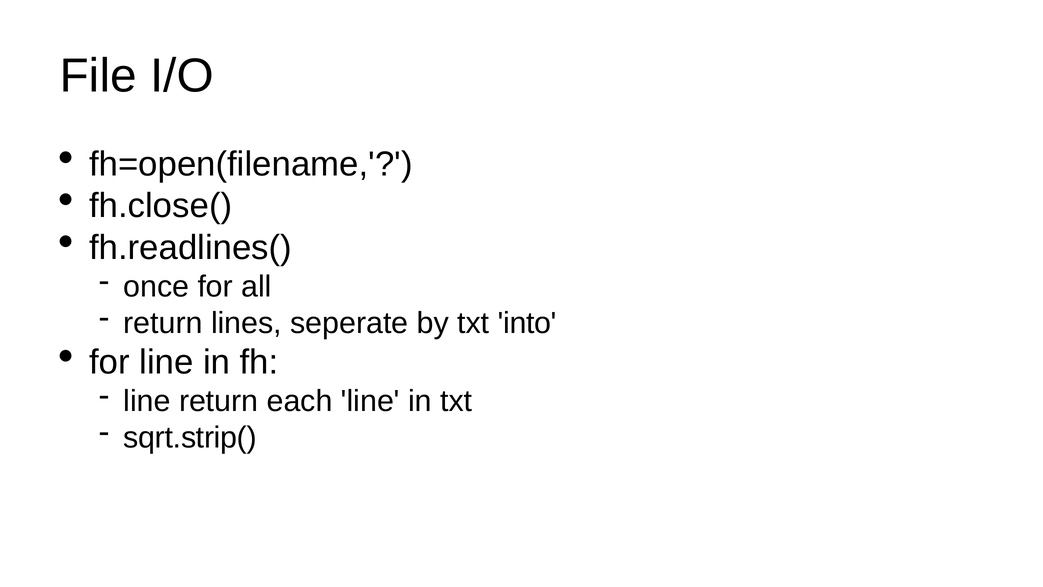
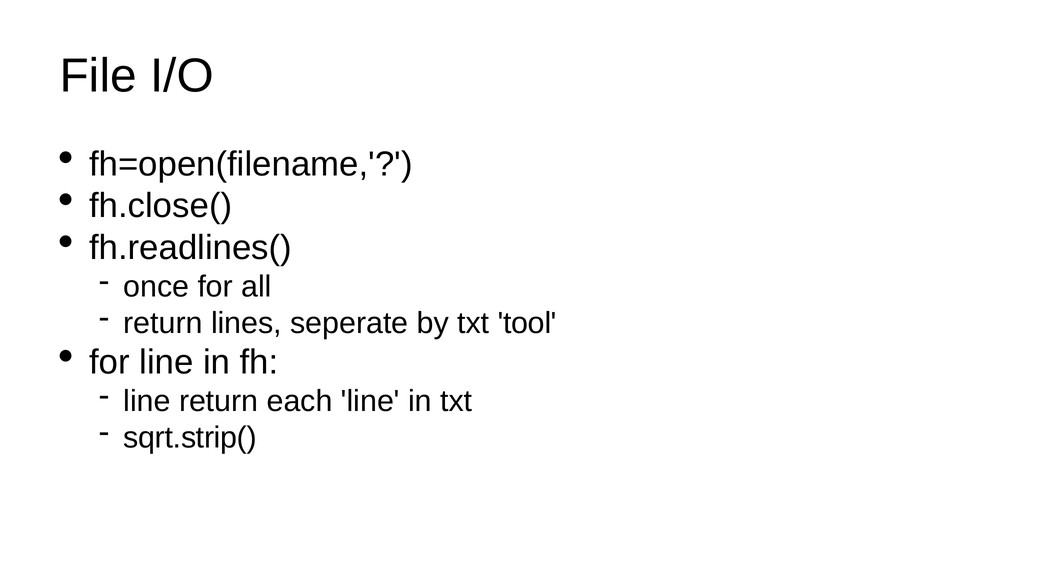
into: into -> tool
